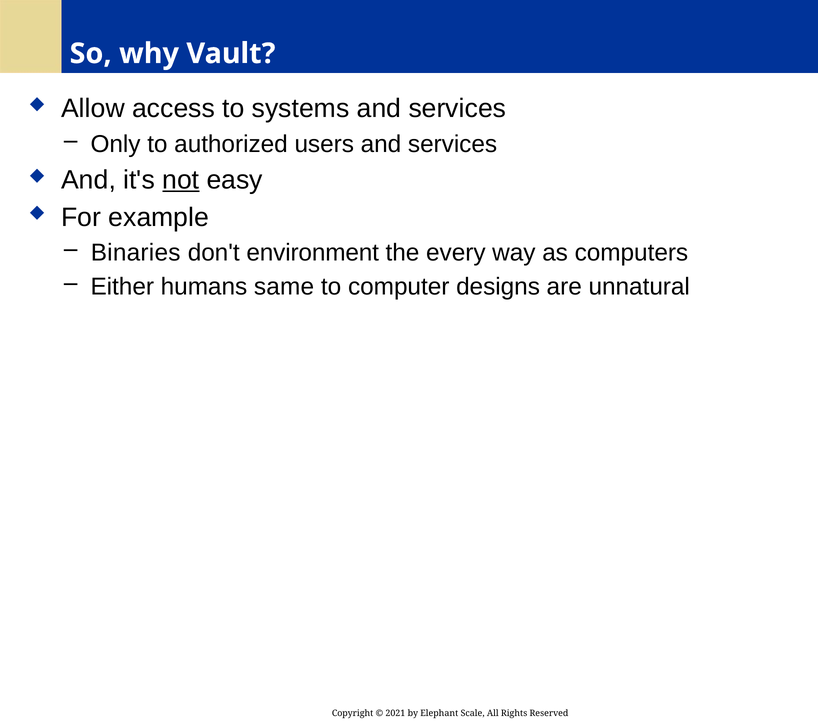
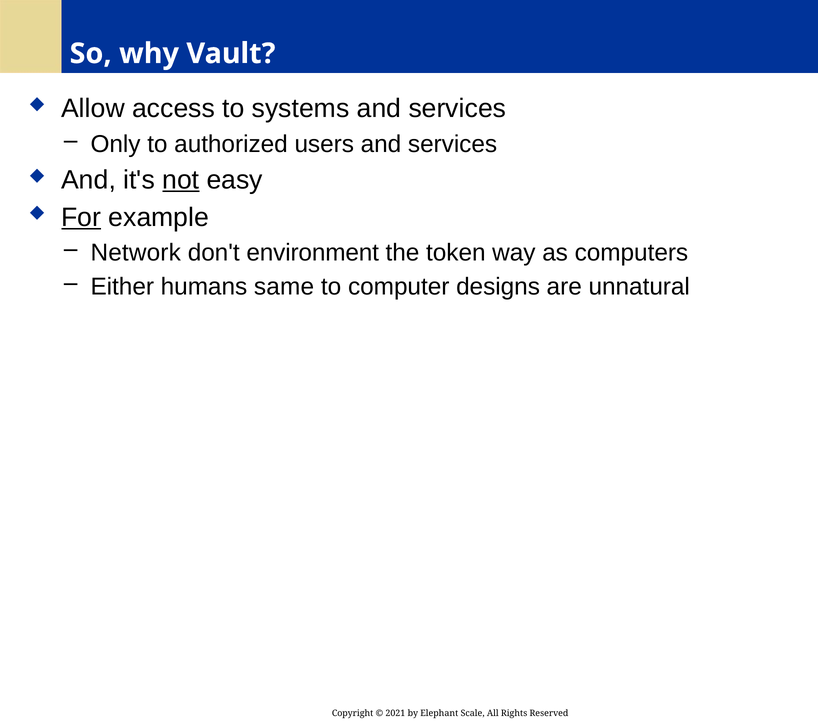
For underline: none -> present
Binaries: Binaries -> Network
every: every -> token
